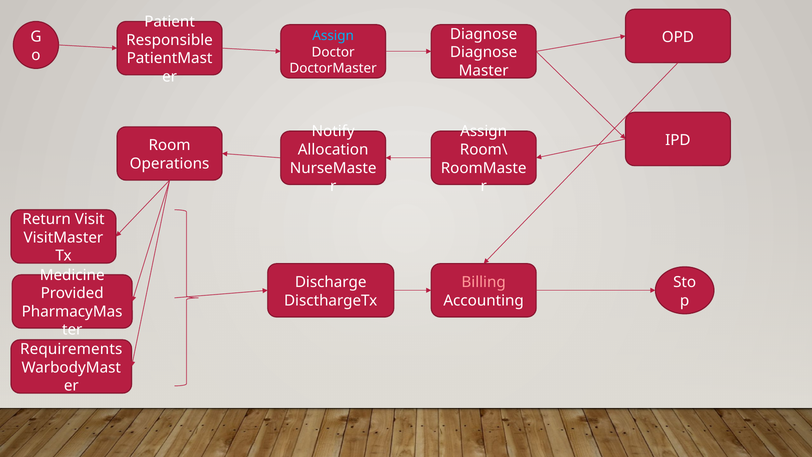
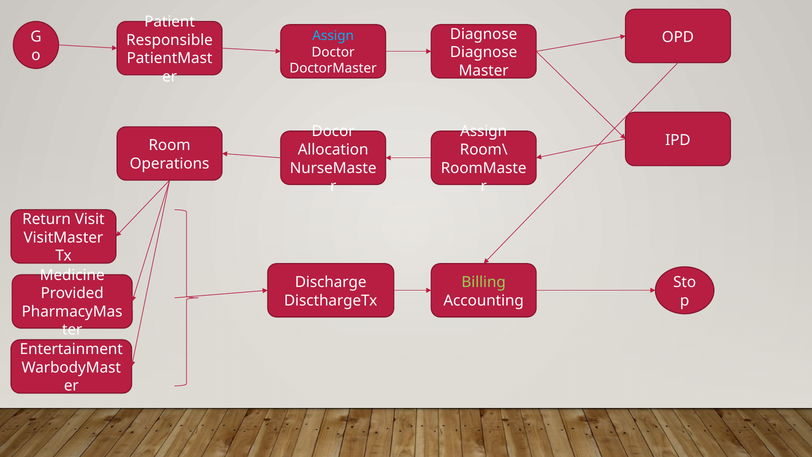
Notify: Notify -> Docor
Billing colour: pink -> light green
Requirements: Requirements -> Entertainment
